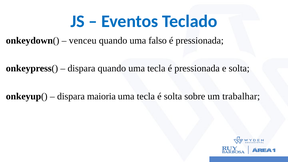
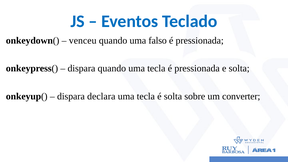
maioria: maioria -> declara
trabalhar: trabalhar -> converter
